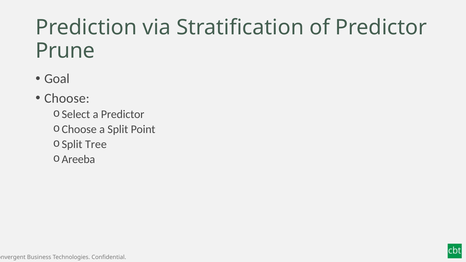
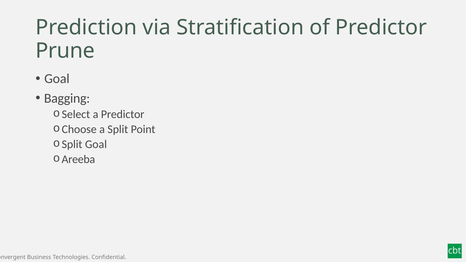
Choose at (67, 98): Choose -> Bagging
Split Tree: Tree -> Goal
